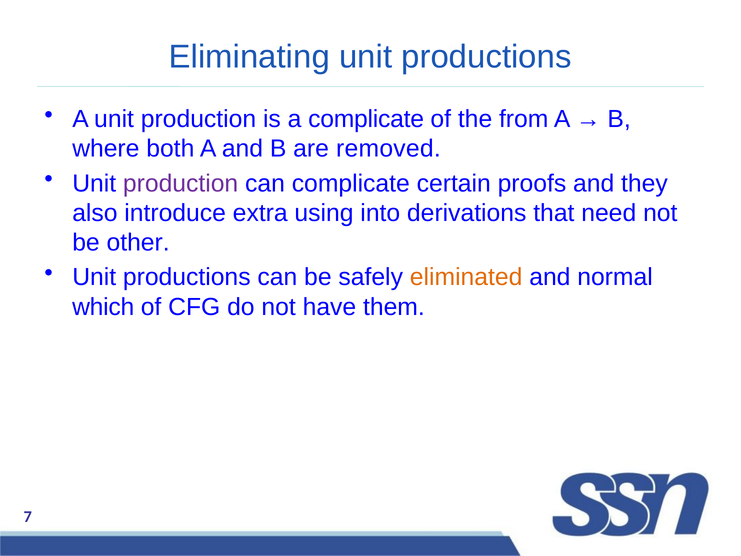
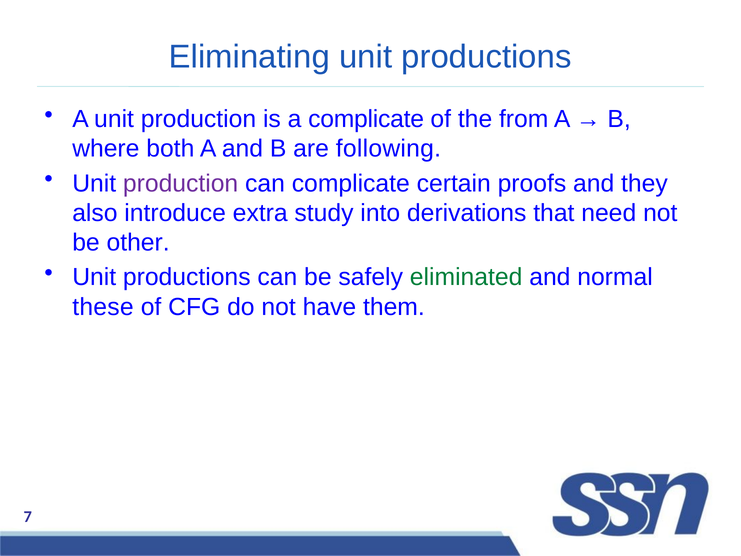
removed: removed -> following
using: using -> study
eliminated colour: orange -> green
which: which -> these
